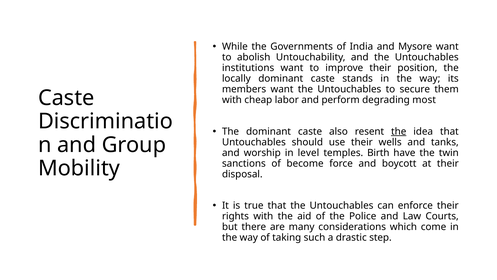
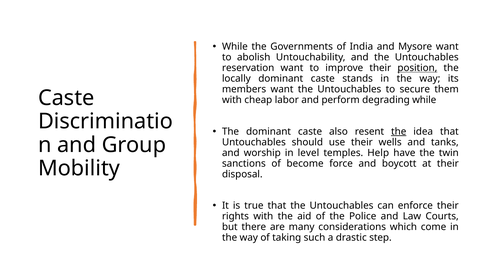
institutions: institutions -> reservation
position underline: none -> present
degrading most: most -> while
Birth: Birth -> Help
